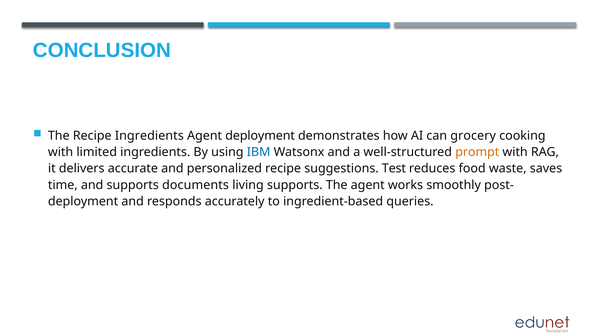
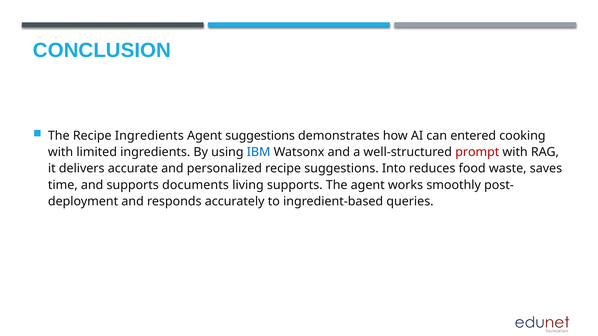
Agent deployment: deployment -> suggestions
grocery: grocery -> entered
prompt colour: orange -> red
Test: Test -> Into
